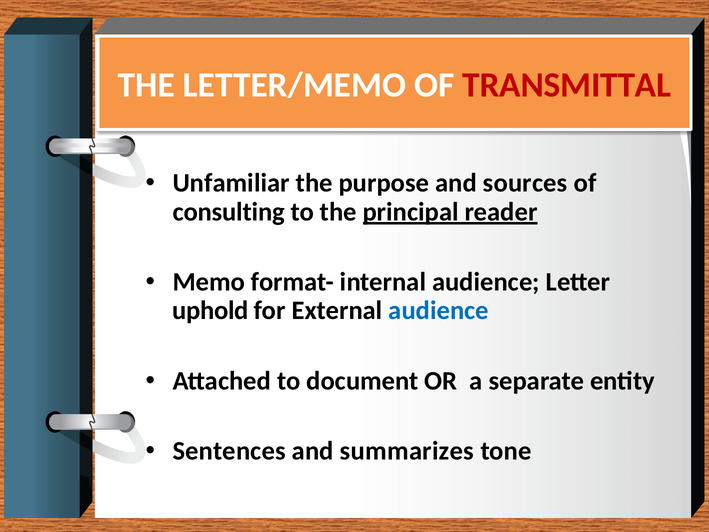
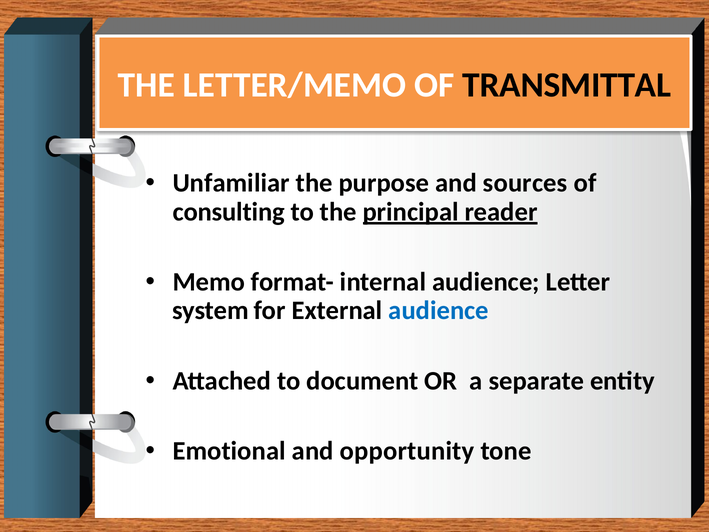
TRANSMITTAL colour: red -> black
uphold: uphold -> system
Sentences: Sentences -> Emotional
summarizes: summarizes -> opportunity
